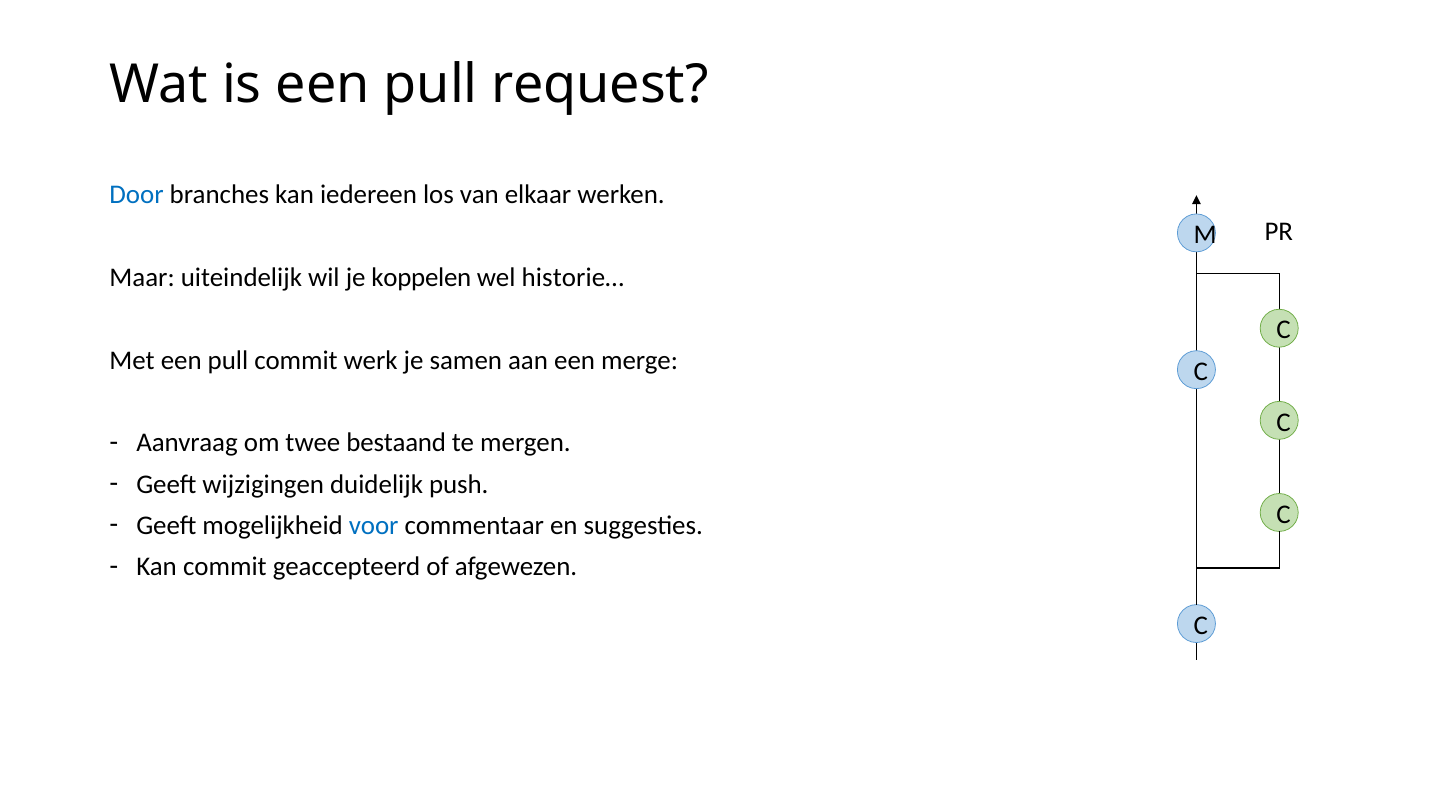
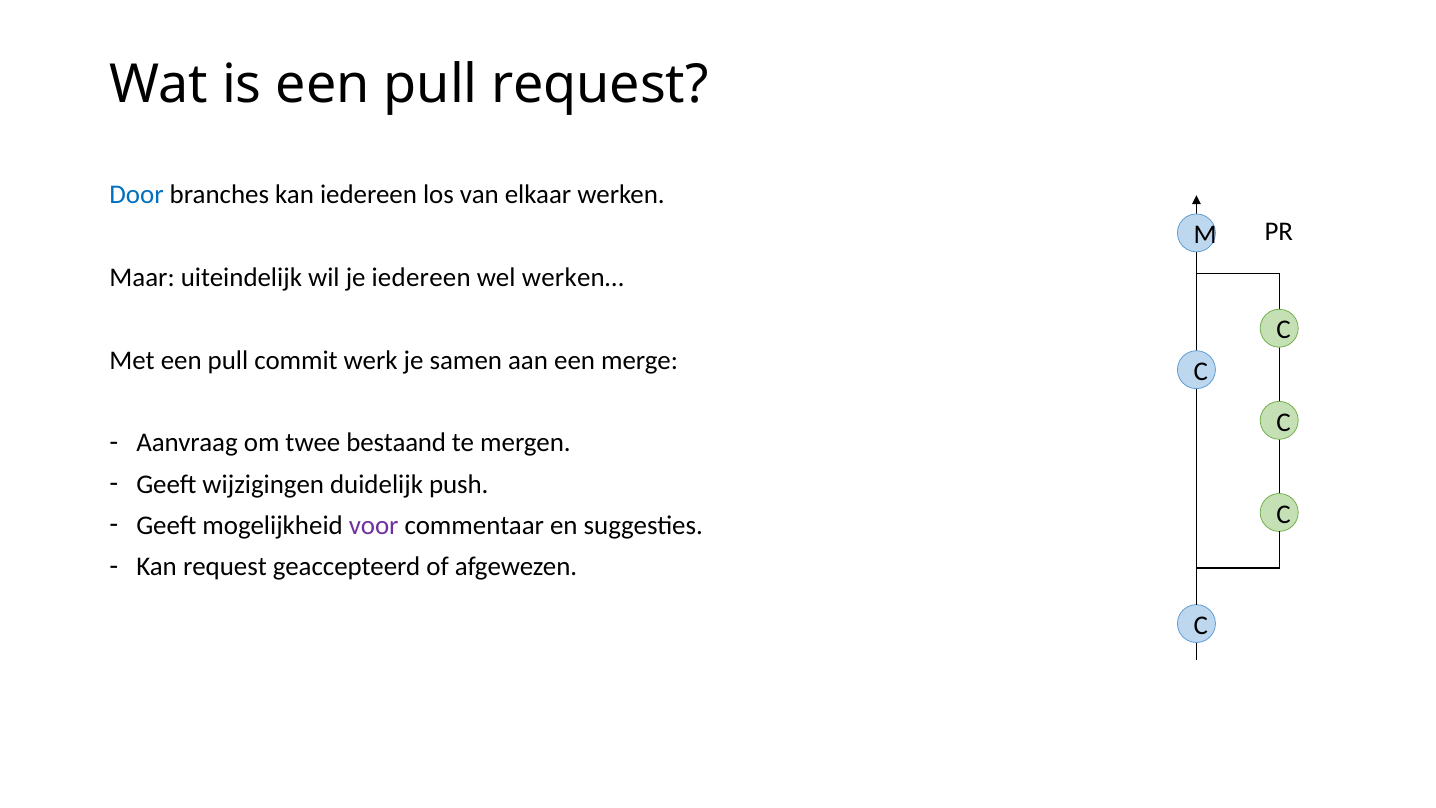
je koppelen: koppelen -> iedereen
historie…: historie… -> werken…
voor colour: blue -> purple
Kan commit: commit -> request
